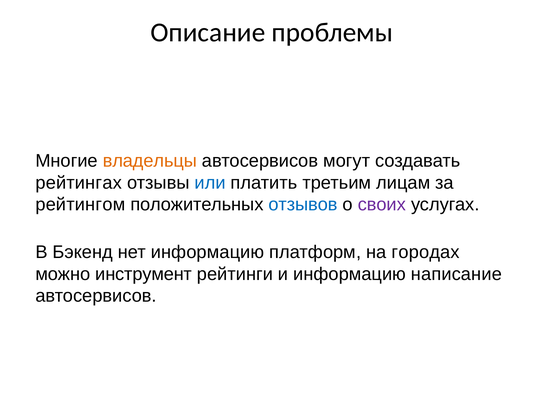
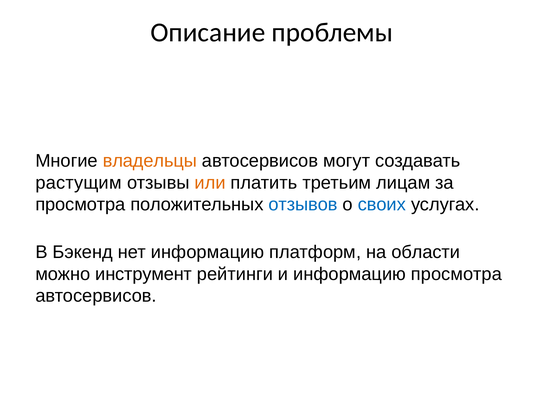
рейтингах: рейтингах -> растущим
или colour: blue -> orange
рейтингом at (80, 205): рейтингом -> просмотра
своих colour: purple -> blue
городах: городах -> области
информацию написание: написание -> просмотра
